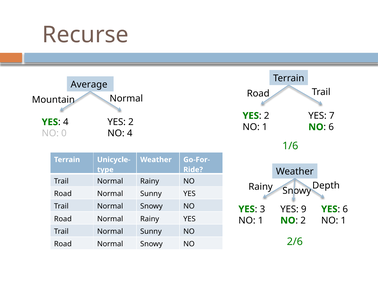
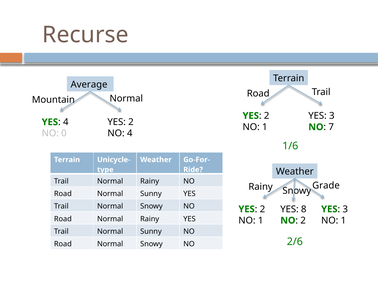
YES 7: 7 -> 3
6 at (331, 127): 6 -> 7
Depth: Depth -> Grade
9: 9 -> 8
3 at (262, 210): 3 -> 2
6 at (345, 210): 6 -> 3
